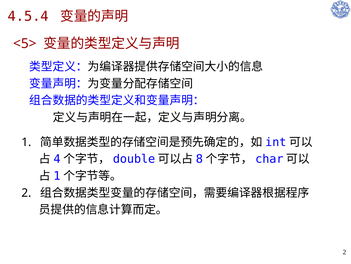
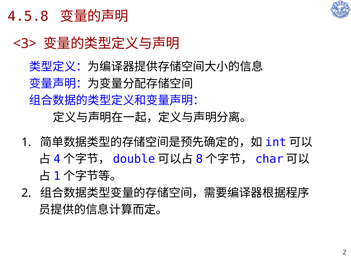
4.5.4: 4.5.4 -> 4.5.8
<5>: <5> -> <3>
